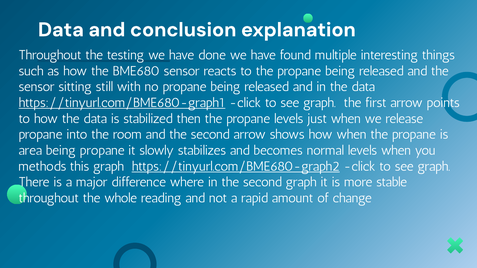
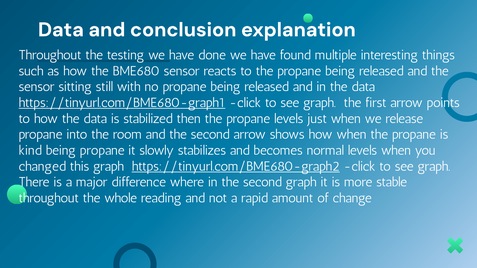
area: area -> kind
methods: methods -> changed
